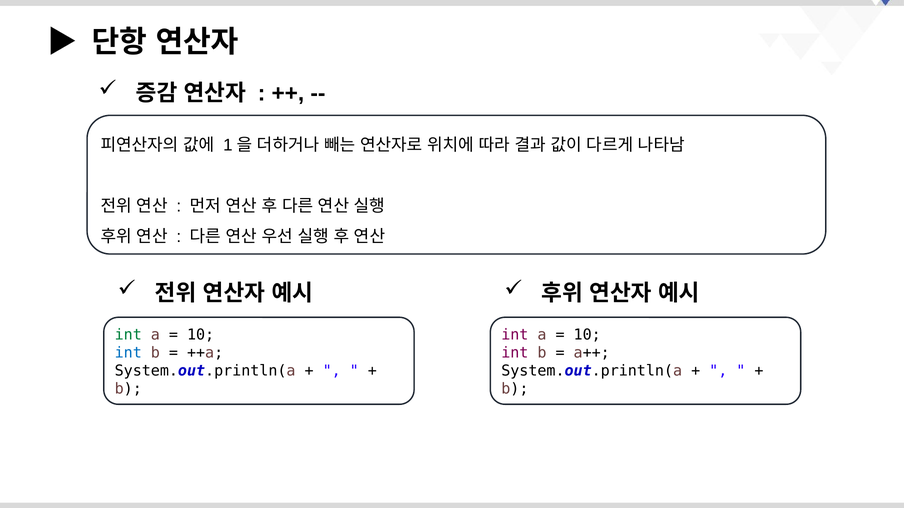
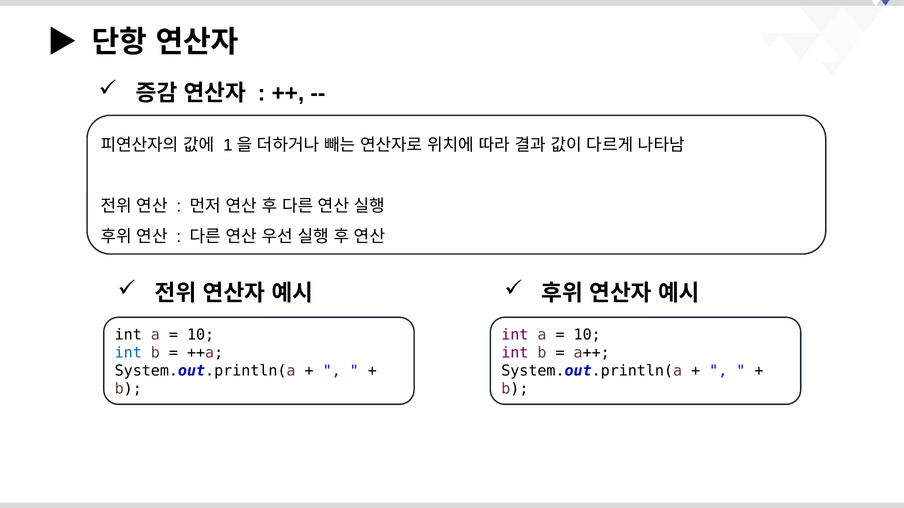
int at (128, 335) colour: green -> black
